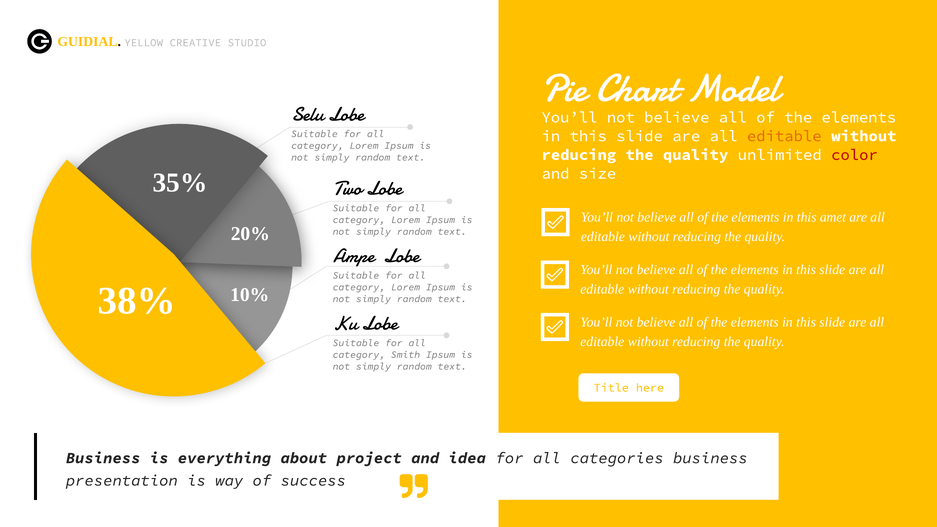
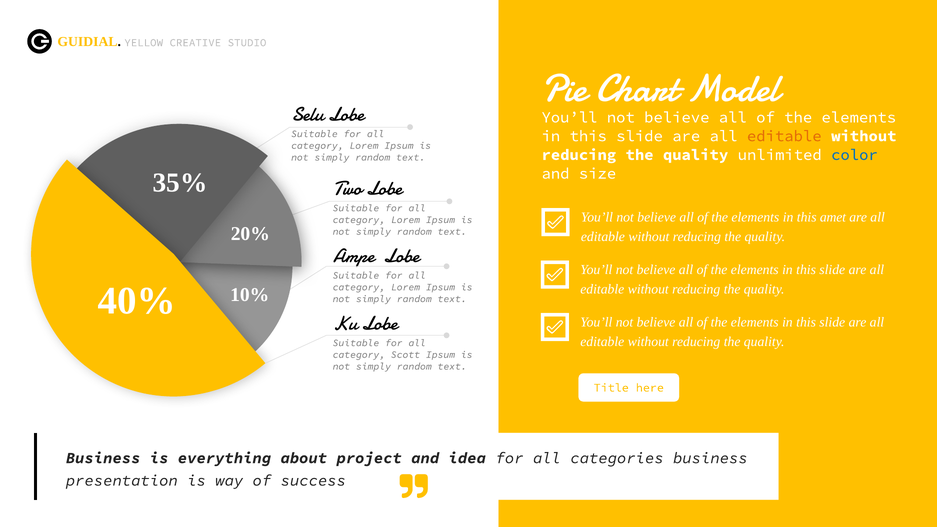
color colour: red -> blue
38%: 38% -> 40%
Smith: Smith -> Scott
